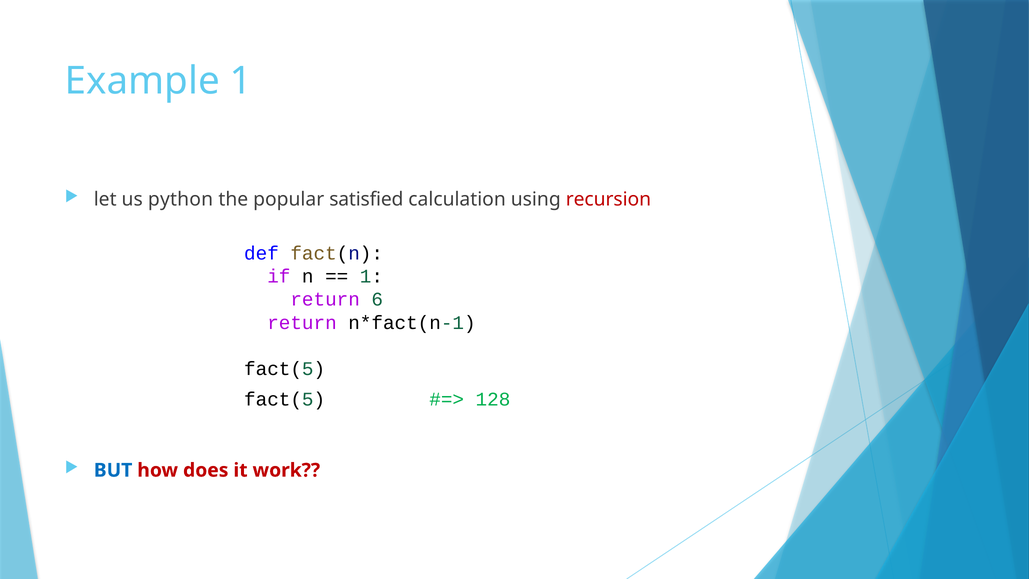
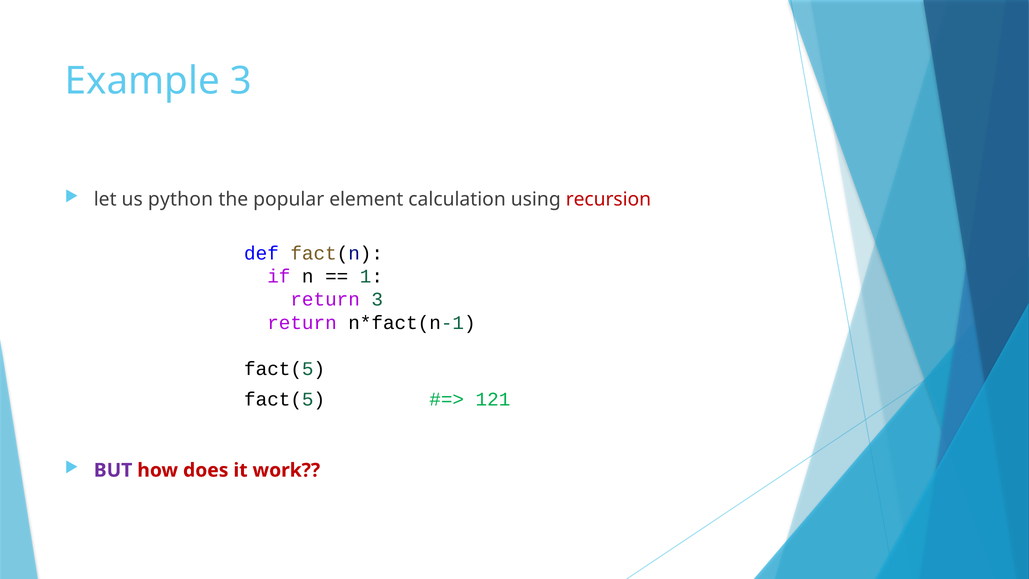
Example 1: 1 -> 3
satisfied: satisfied -> element
return 6: 6 -> 3
128: 128 -> 121
BUT colour: blue -> purple
